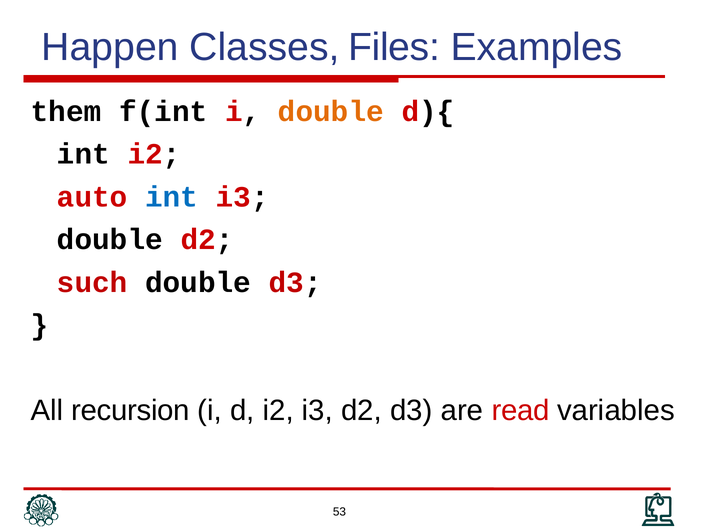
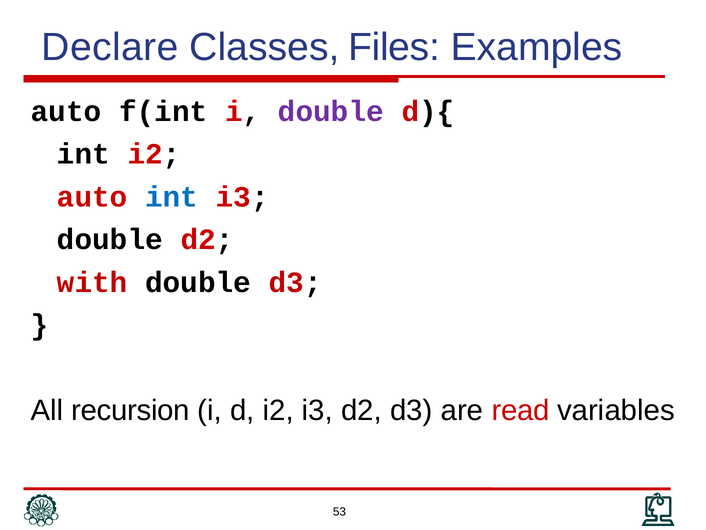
Happen: Happen -> Declare
them at (66, 111): them -> auto
double at (331, 111) colour: orange -> purple
such: such -> with
